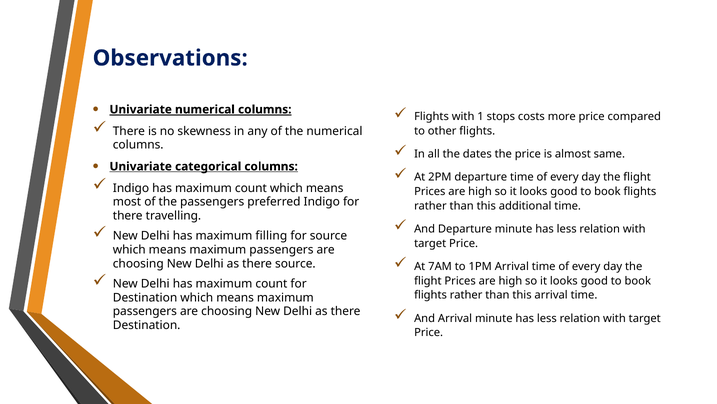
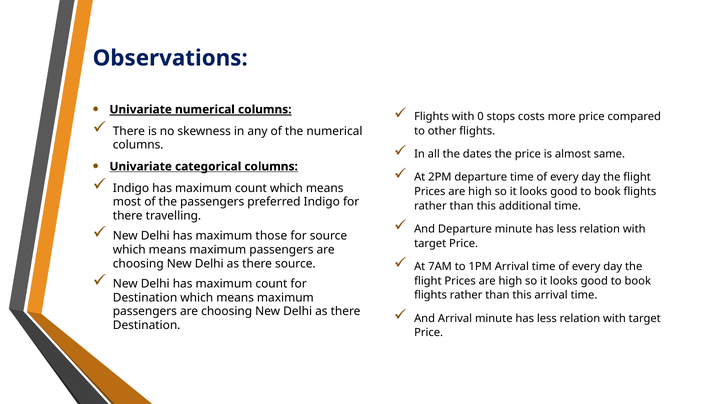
1: 1 -> 0
filling: filling -> those
